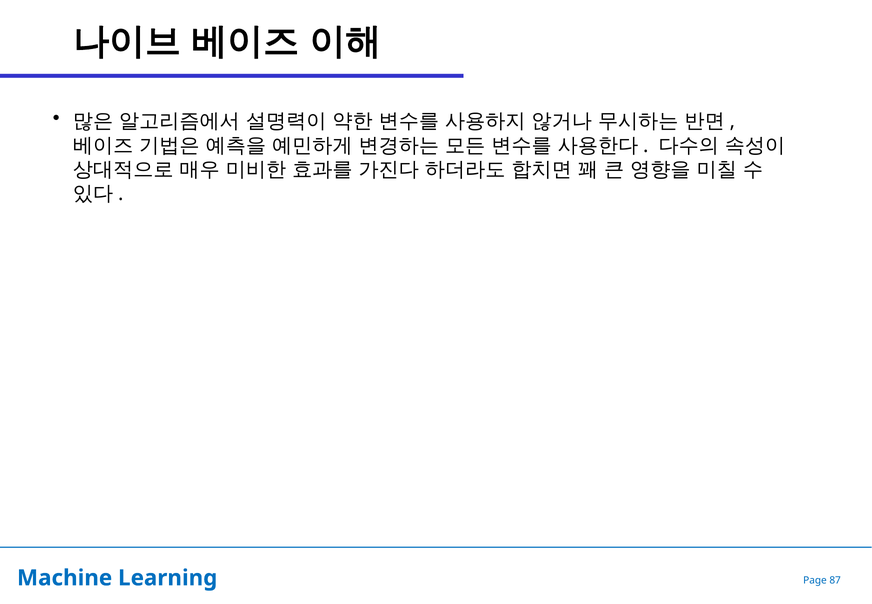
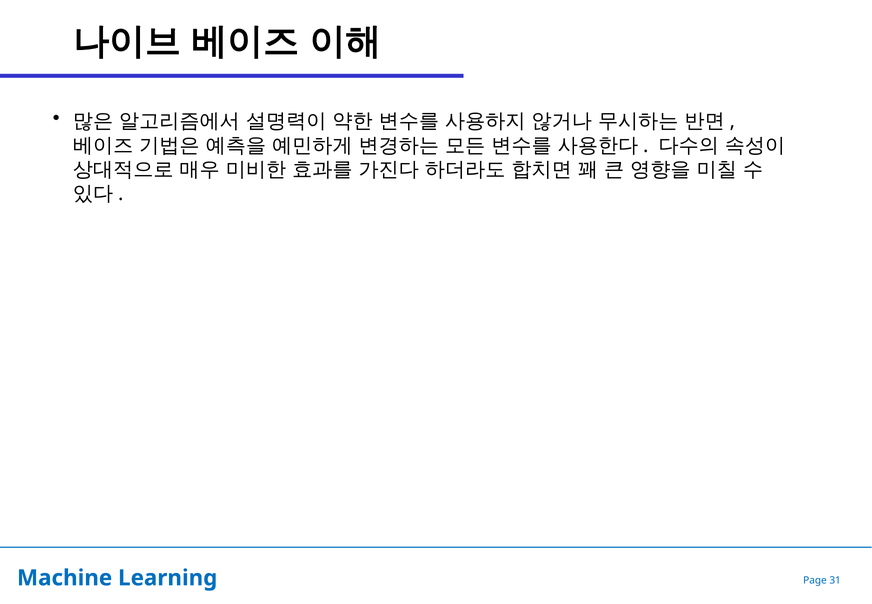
87: 87 -> 31
